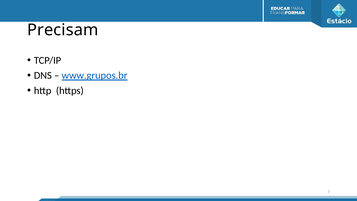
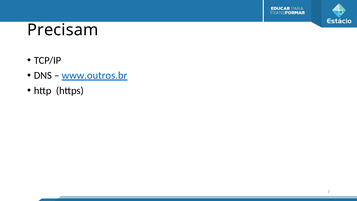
www.grupos.br: www.grupos.br -> www.outros.br
